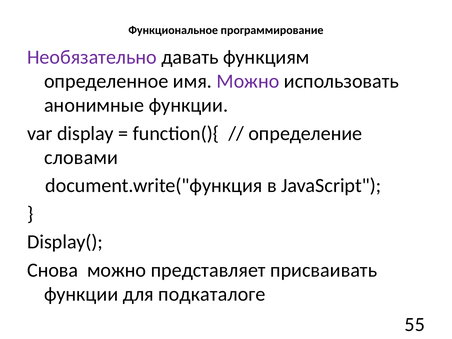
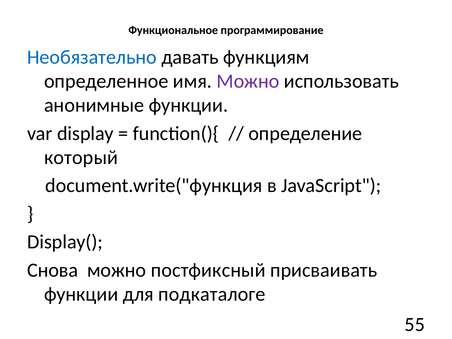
Необязательно colour: purple -> blue
словами: словами -> который
представляет: представляет -> постфиксный
